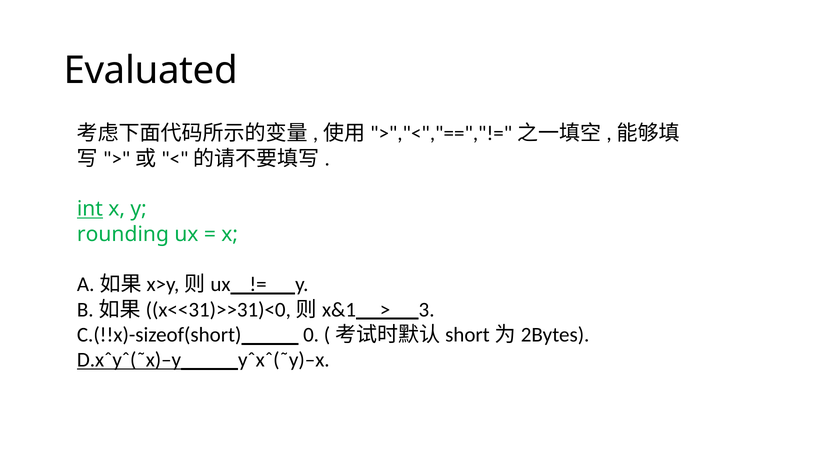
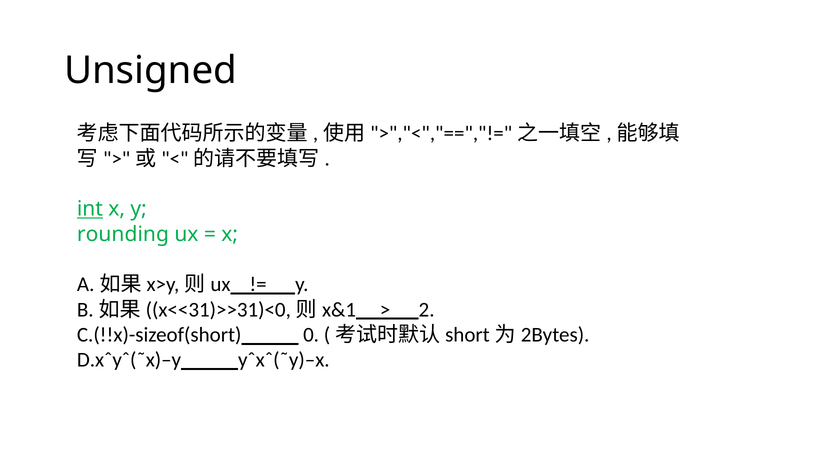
Evaluated: Evaluated -> Unsigned
3: 3 -> 2
D.xˆyˆ(˜x)–y underline: present -> none
